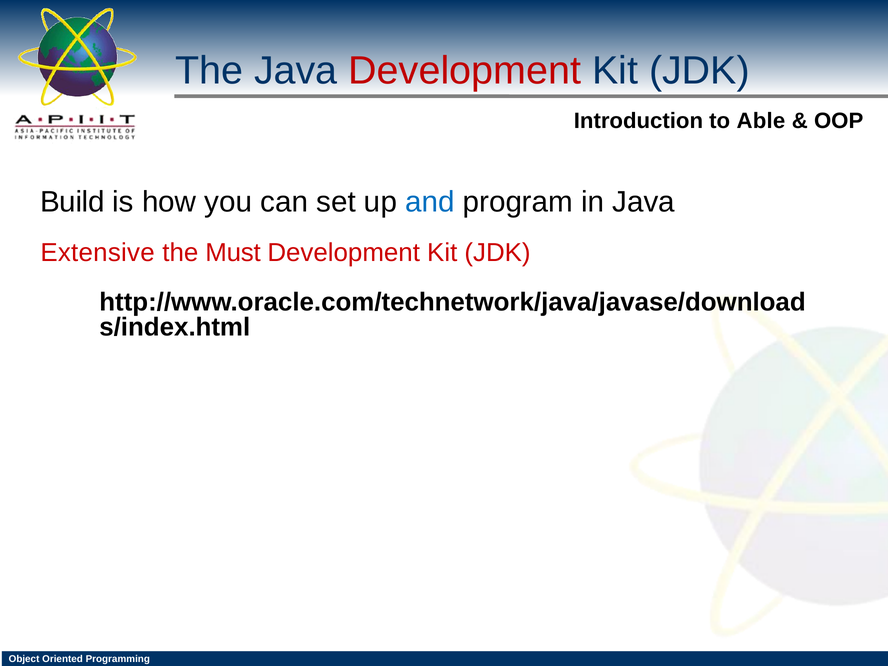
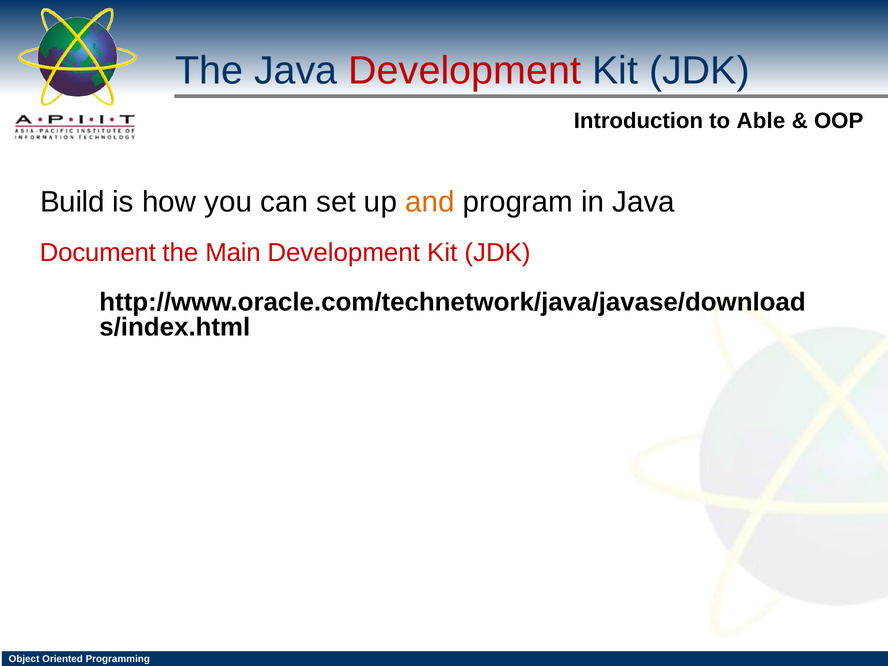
and colour: blue -> orange
Extensive: Extensive -> Document
Must: Must -> Main
